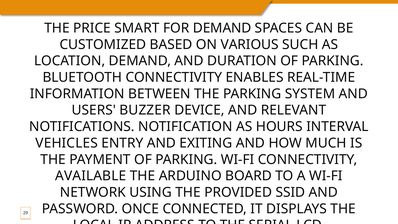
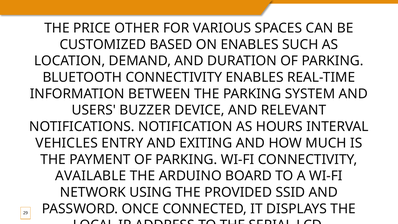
SMART: SMART -> OTHER
FOR DEMAND: DEMAND -> VARIOUS
ON VARIOUS: VARIOUS -> ENABLES
